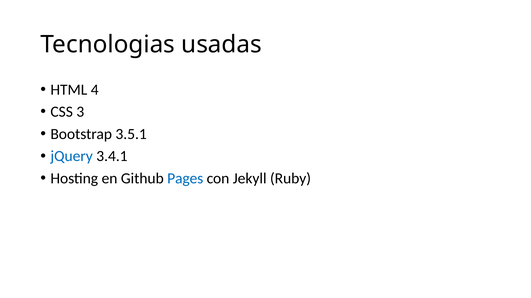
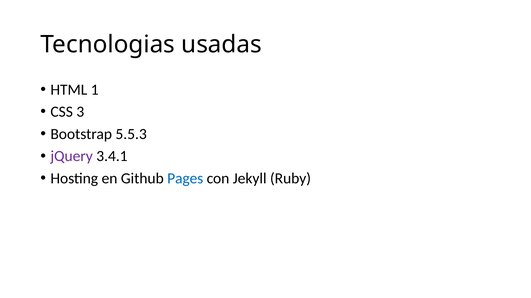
4: 4 -> 1
3.5.1: 3.5.1 -> 5.5.3
jQuery colour: blue -> purple
